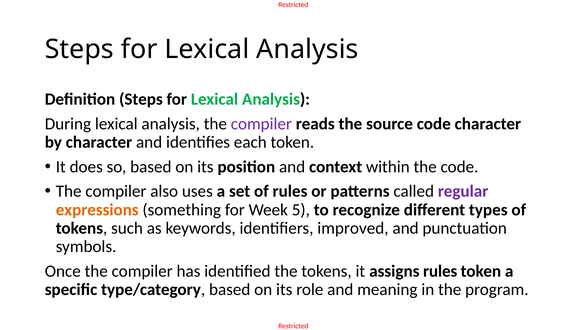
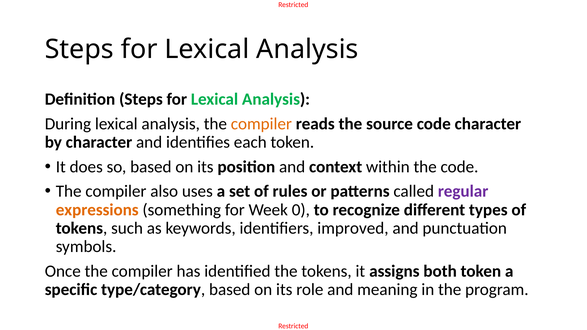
compiler at (261, 124) colour: purple -> orange
5: 5 -> 0
assigns rules: rules -> both
